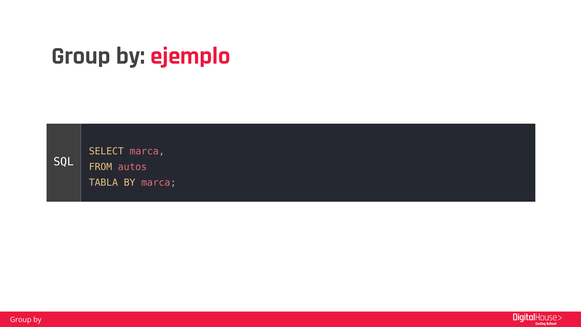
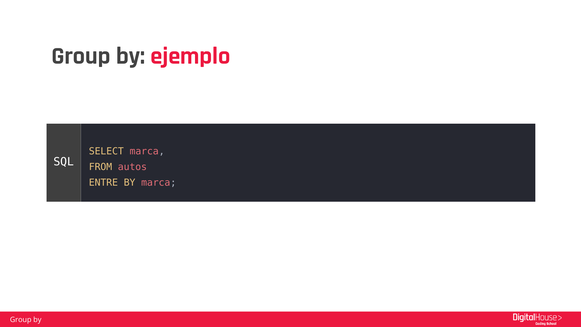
TABLA: TABLA -> ENTRE
